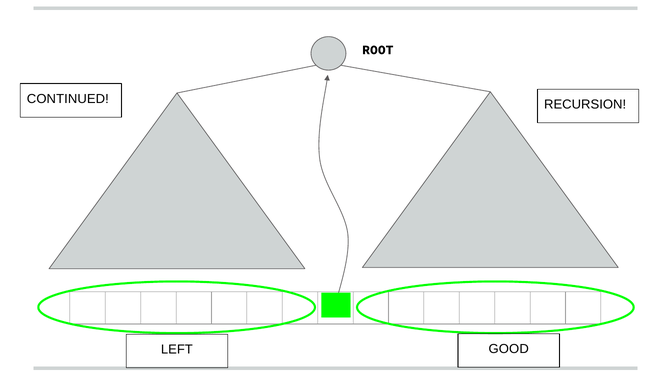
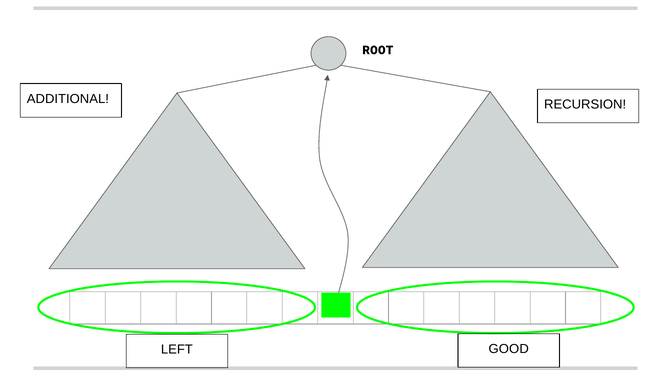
CONTINUED: CONTINUED -> ADDITIONAL
